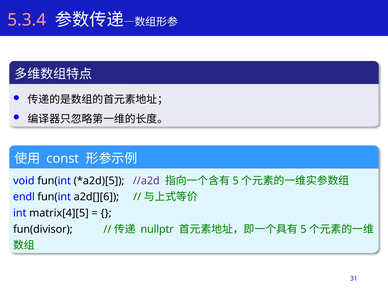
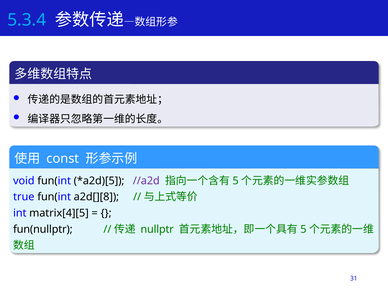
5.3.4 colour: pink -> light blue
endl: endl -> true
a2d[][6: a2d[][6 -> a2d[][8
fun(divisor: fun(divisor -> fun(nullptr
